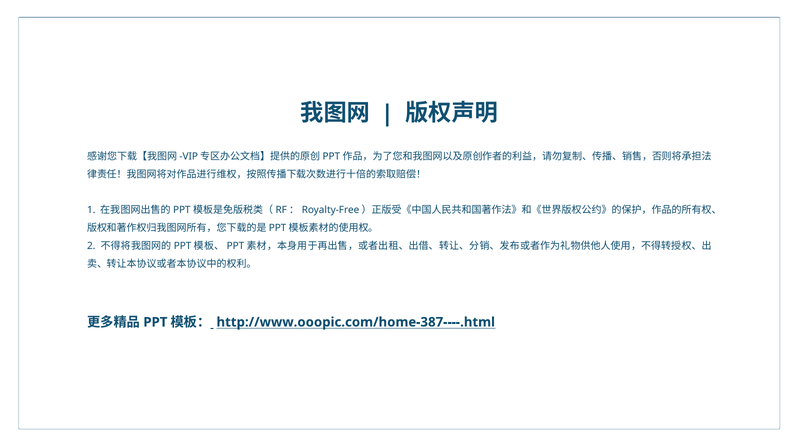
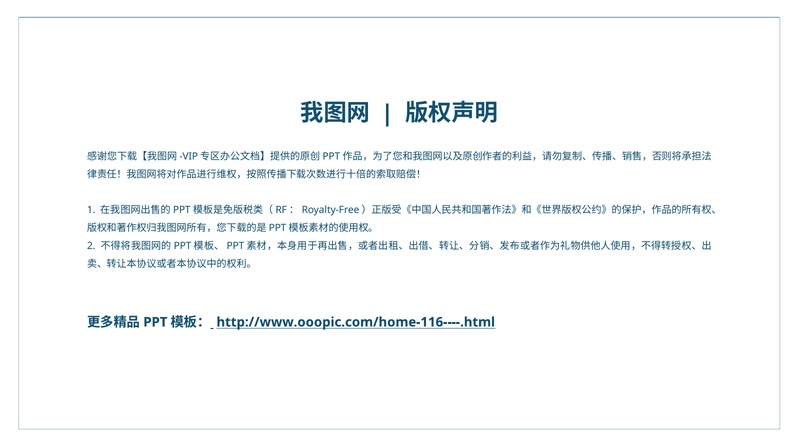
http://www.ooopic.com/home-387----.html: http://www.ooopic.com/home-387----.html -> http://www.ooopic.com/home-116----.html
